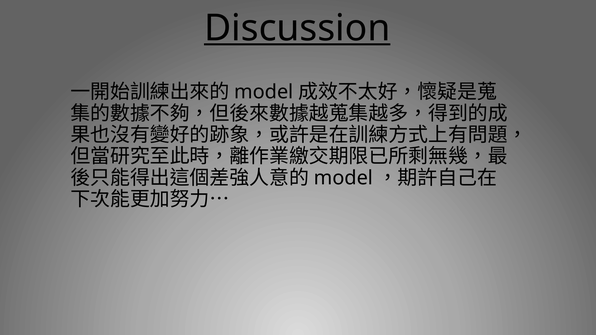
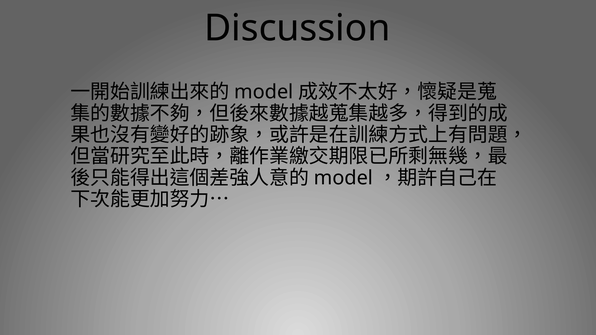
Discussion underline: present -> none
